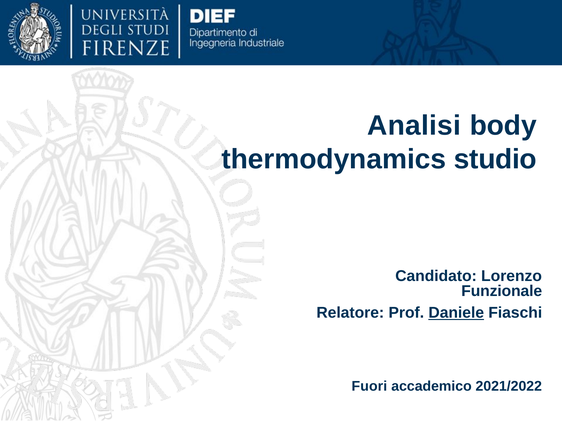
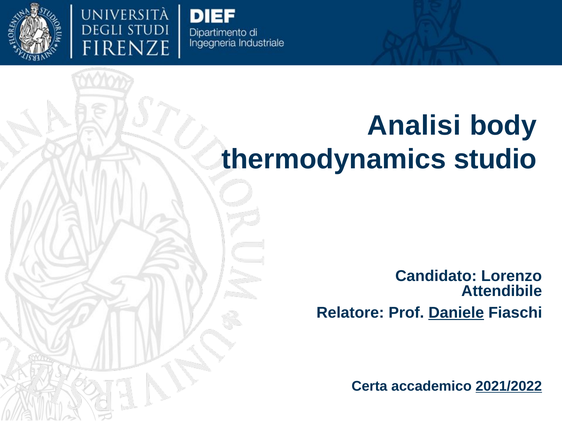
Funzionale: Funzionale -> Attendibile
Fuori: Fuori -> Certa
2021/2022 underline: none -> present
